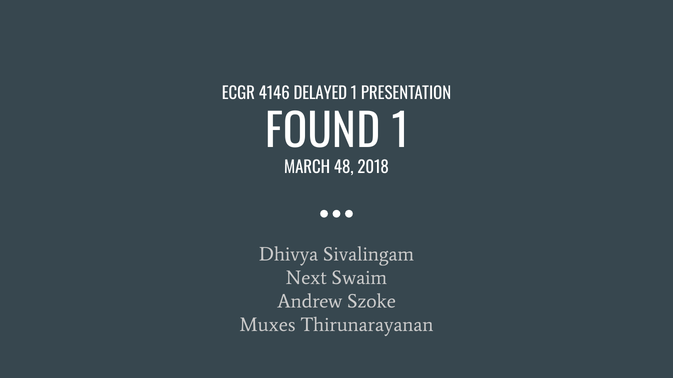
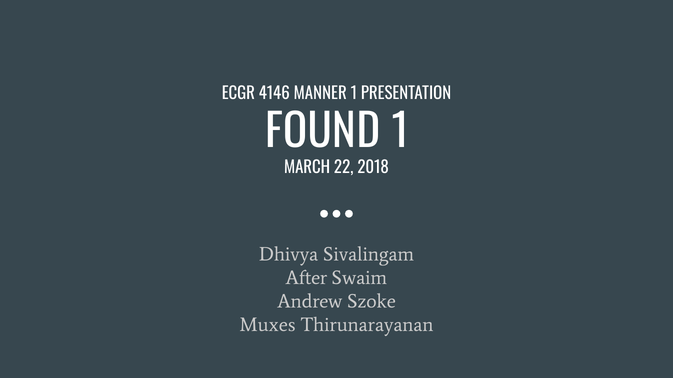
DELAYED: DELAYED -> MANNER
48: 48 -> 22
Next: Next -> After
